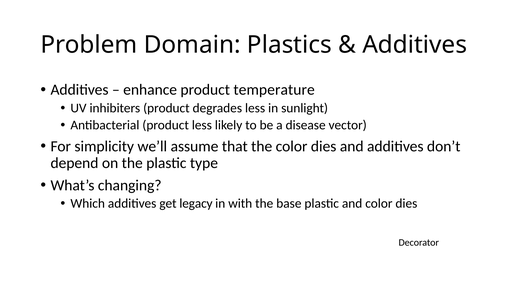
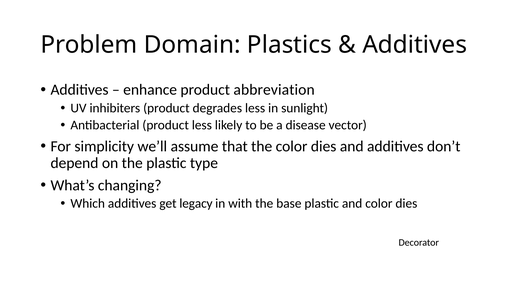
temperature: temperature -> abbreviation
